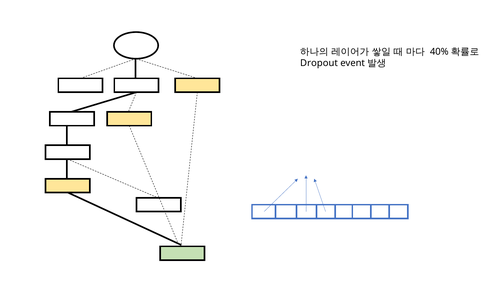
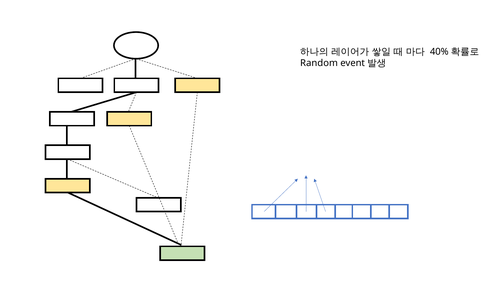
Dropout: Dropout -> Random
